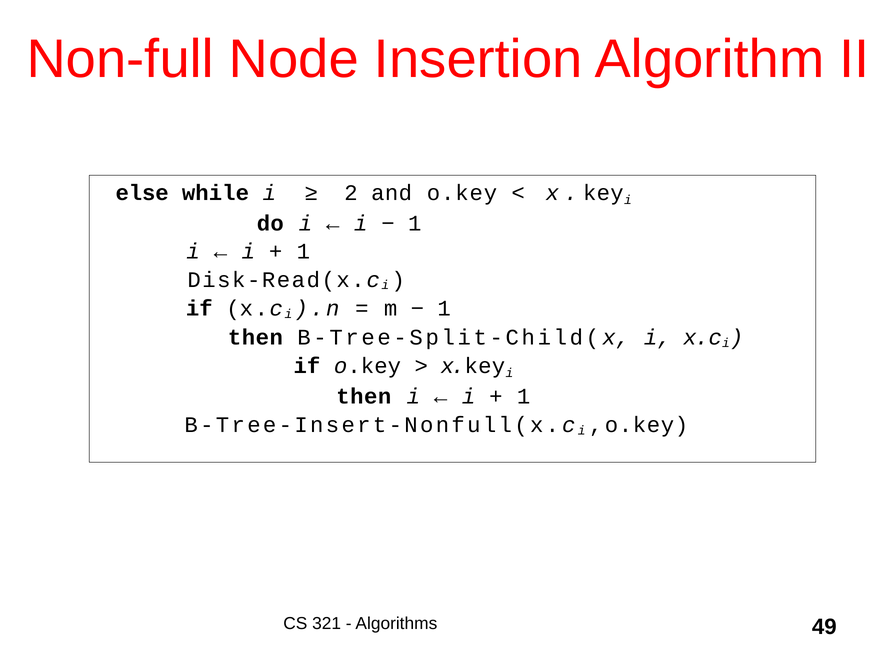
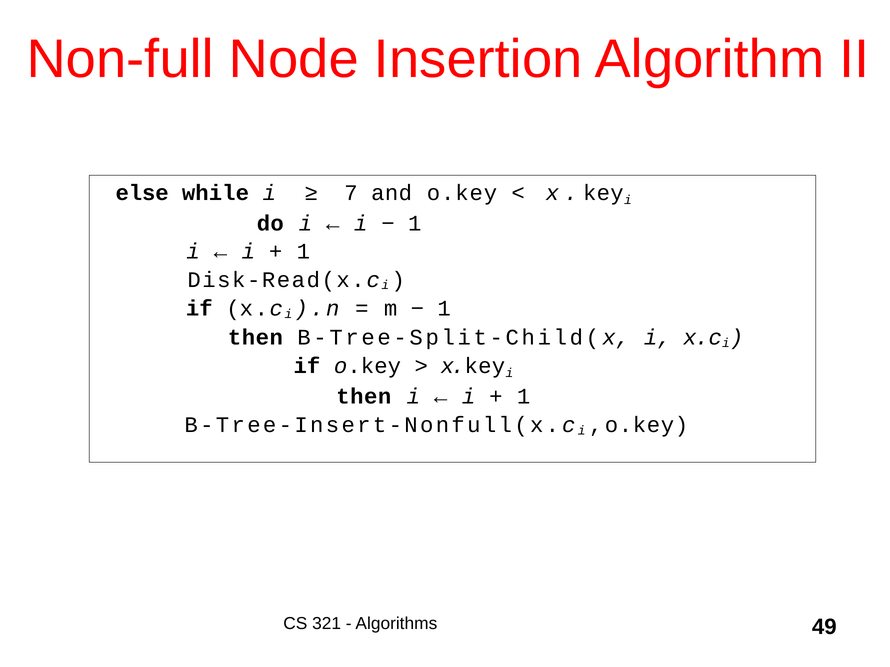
2: 2 -> 7
